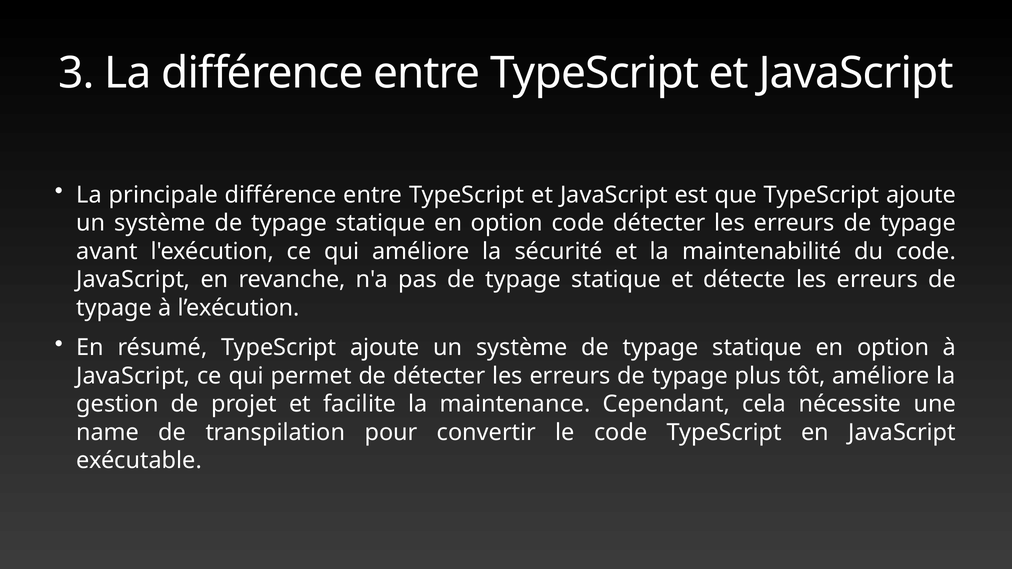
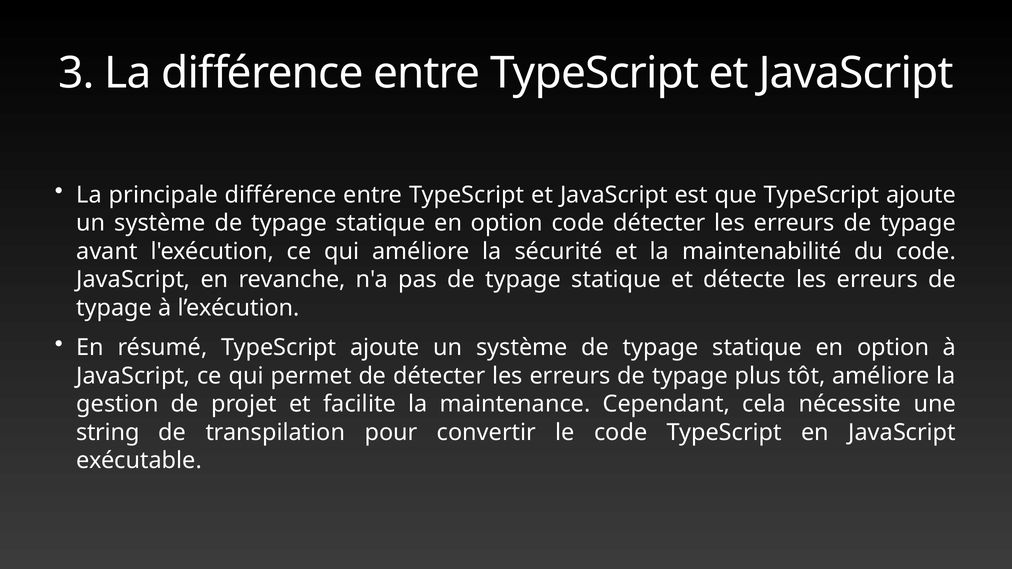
name: name -> string
